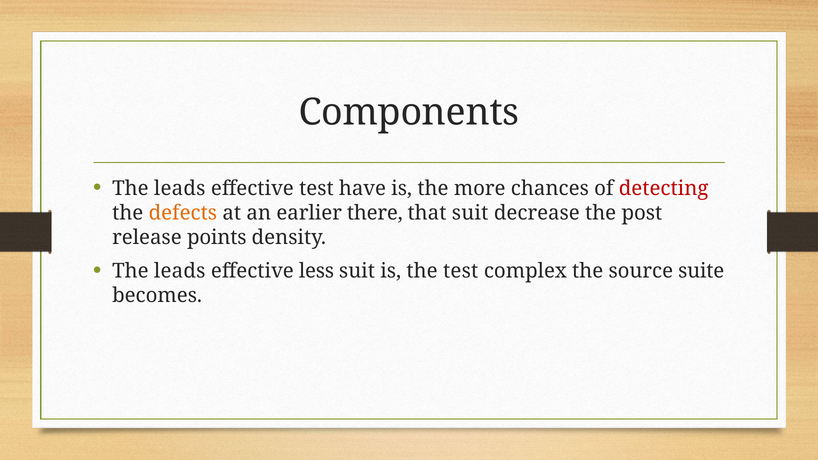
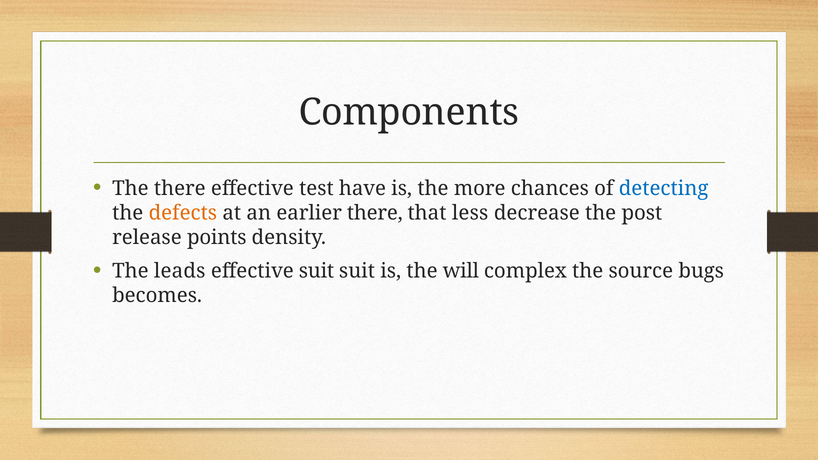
leads at (180, 188): leads -> there
detecting colour: red -> blue
that suit: suit -> less
effective less: less -> suit
the test: test -> will
suite: suite -> bugs
